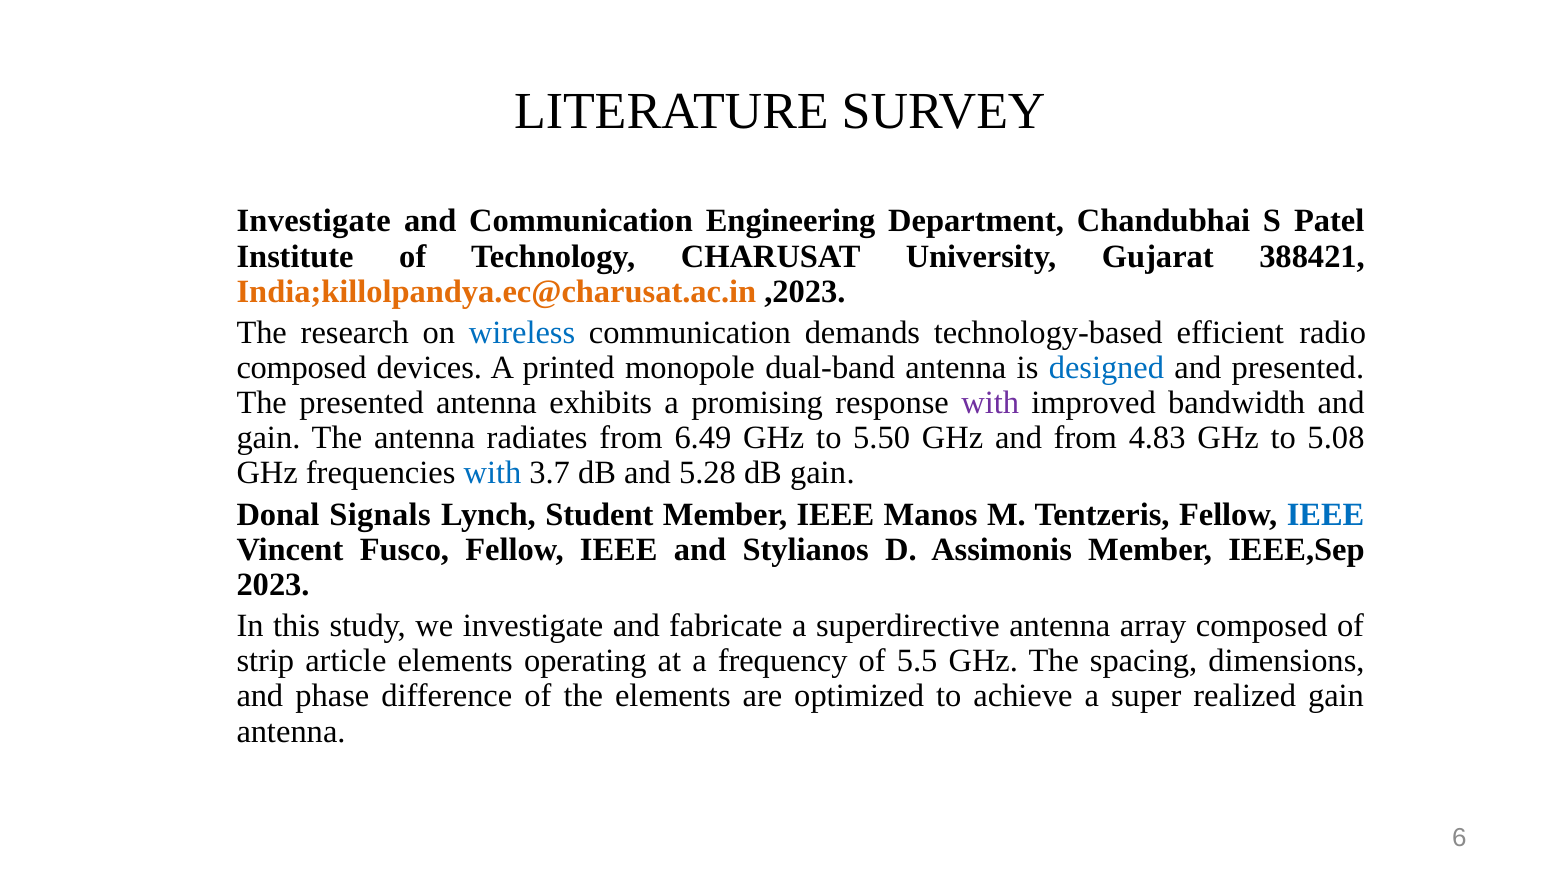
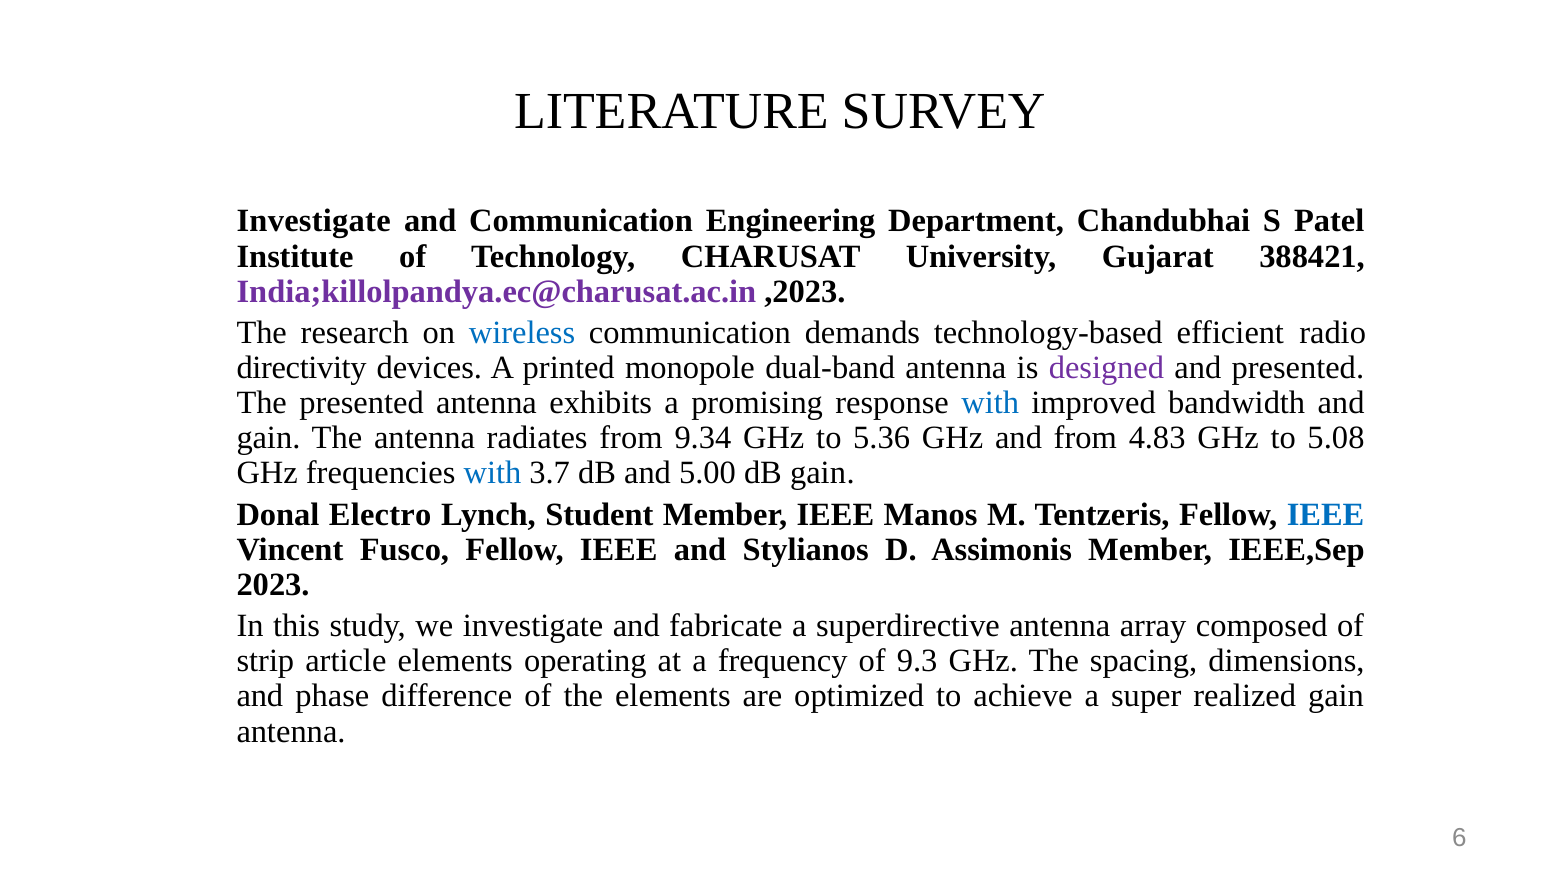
India;killolpandya.ec@charusat.ac.in colour: orange -> purple
composed at (302, 368): composed -> directivity
designed colour: blue -> purple
with at (990, 403) colour: purple -> blue
6.49: 6.49 -> 9.34
5.50: 5.50 -> 5.36
5.28: 5.28 -> 5.00
Signals: Signals -> Electro
5.5: 5.5 -> 9.3
